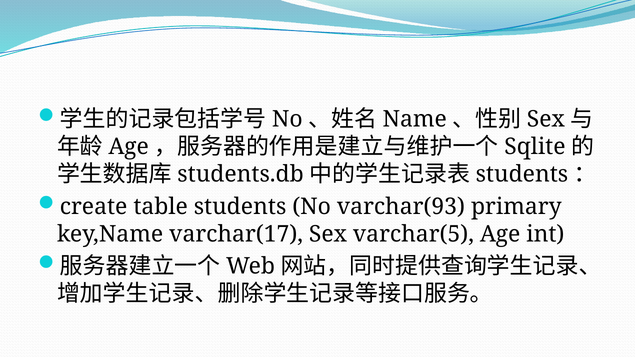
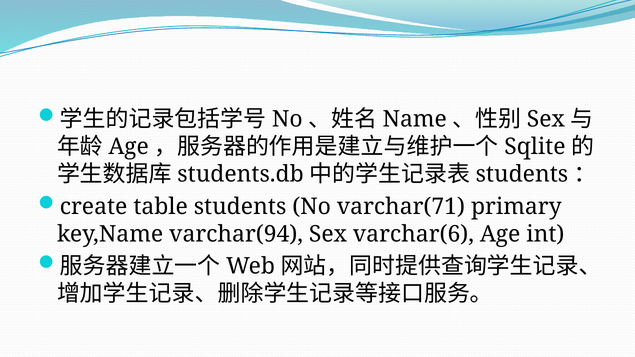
varchar(93: varchar(93 -> varchar(71
varchar(17: varchar(17 -> varchar(94
varchar(5: varchar(5 -> varchar(6
